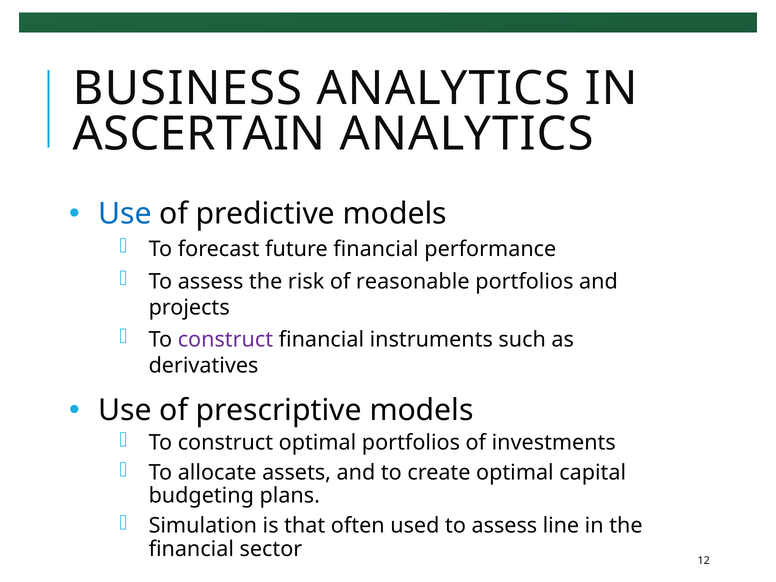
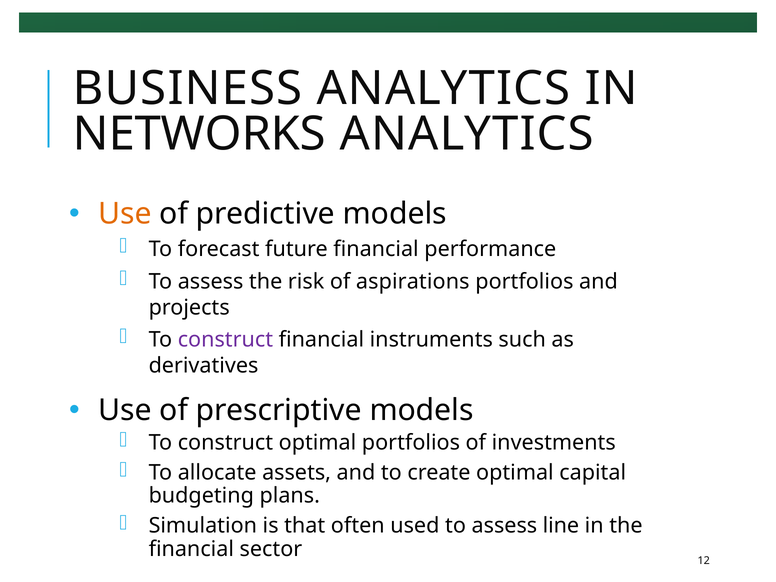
ASCERTAIN: ASCERTAIN -> NETWORKS
Use at (125, 214) colour: blue -> orange
reasonable: reasonable -> aspirations
